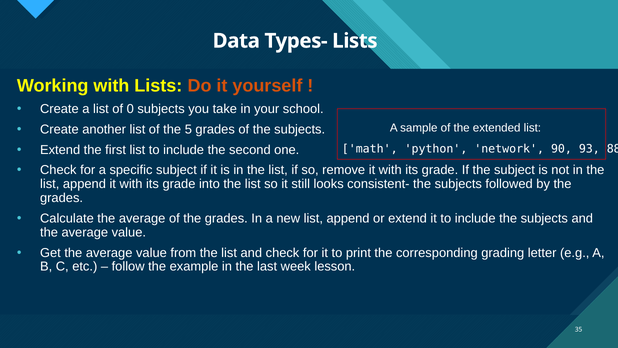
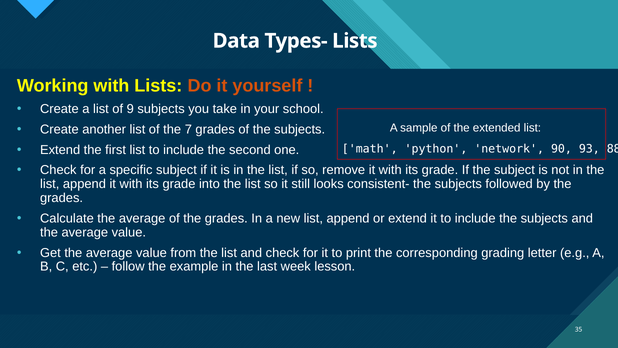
0: 0 -> 9
5: 5 -> 7
